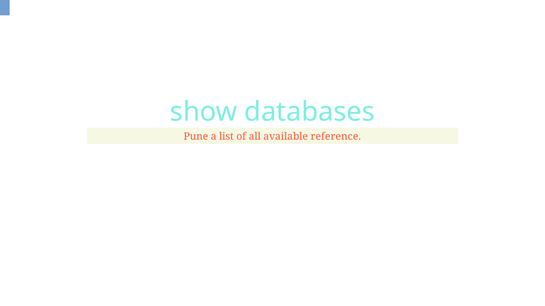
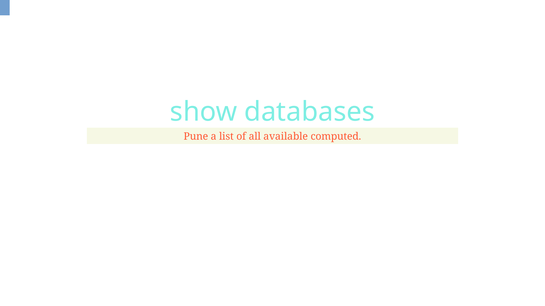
reference: reference -> computed
